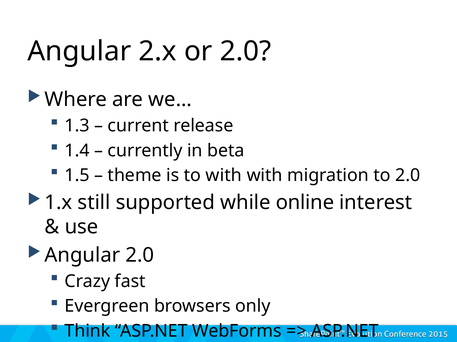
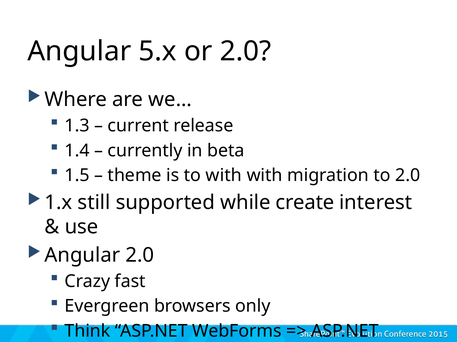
2.x: 2.x -> 5.x
online: online -> create
